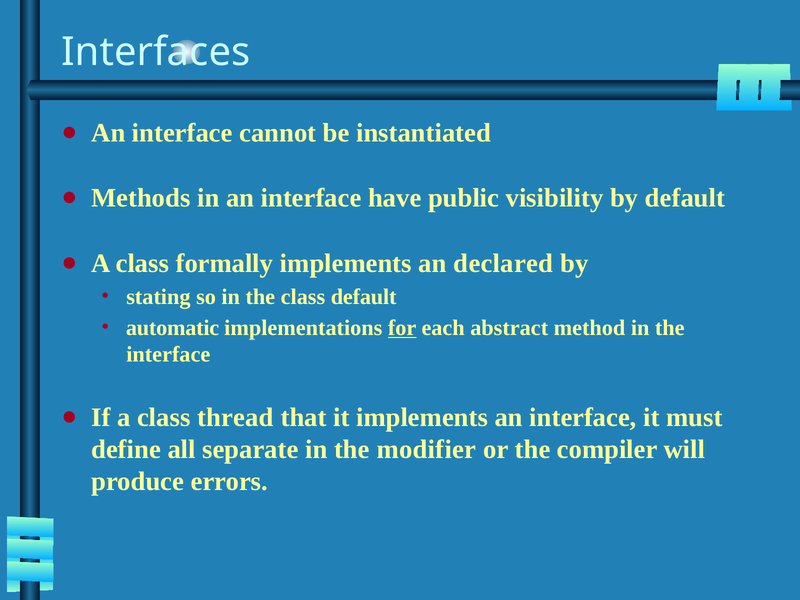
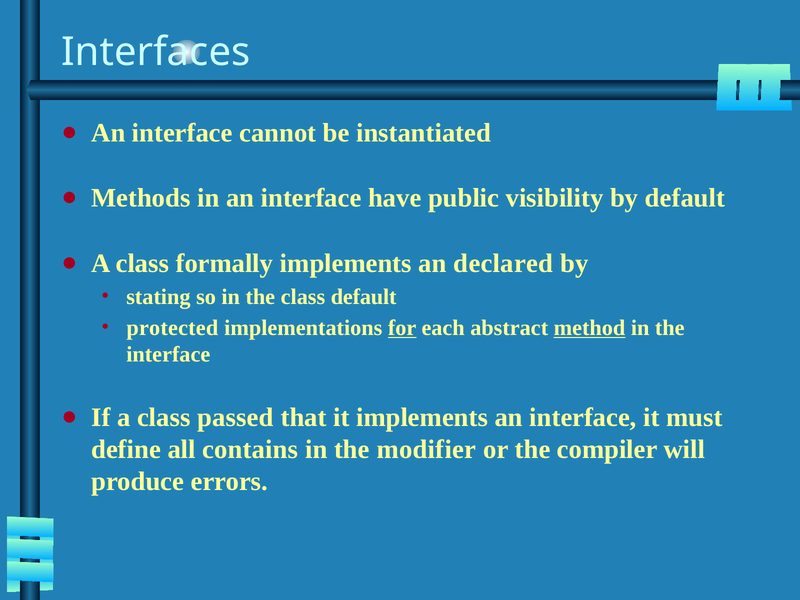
automatic: automatic -> protected
method underline: none -> present
thread: thread -> passed
separate: separate -> contains
